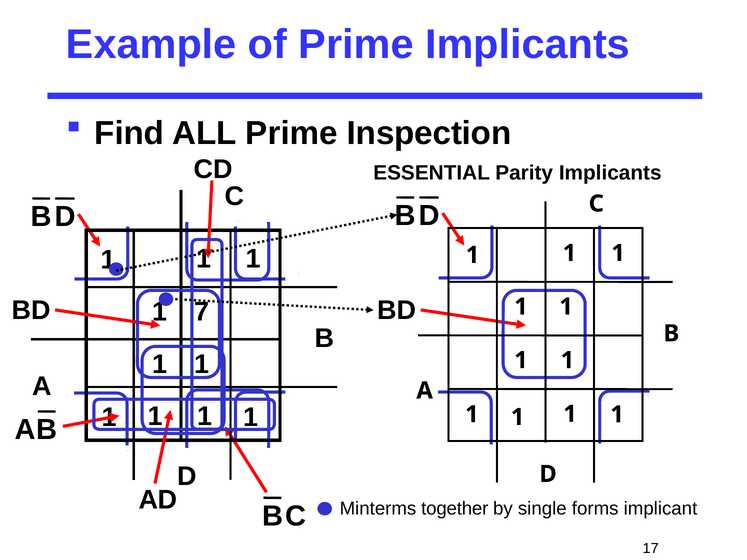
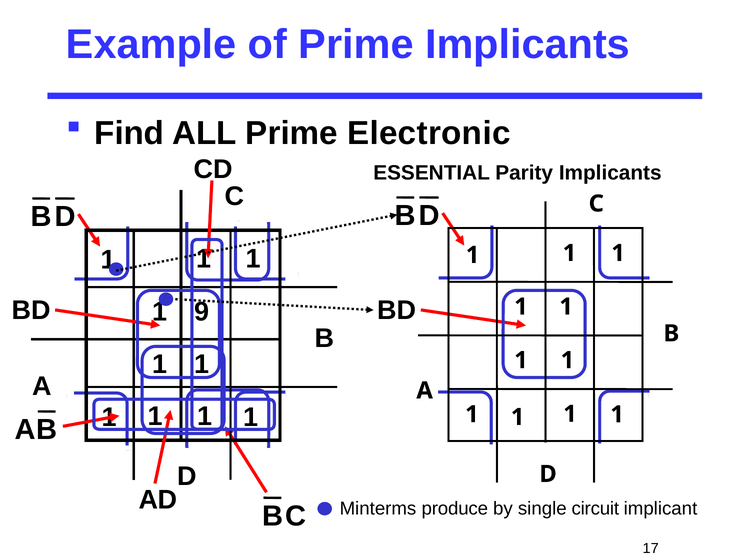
Inspection: Inspection -> Electronic
7: 7 -> 9
together: together -> produce
forms: forms -> circuit
